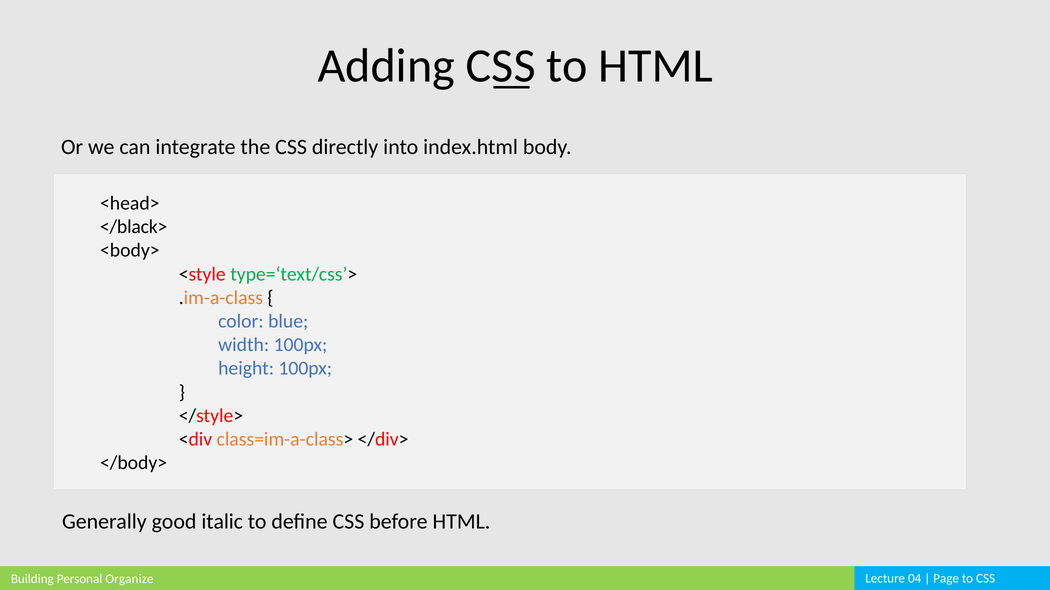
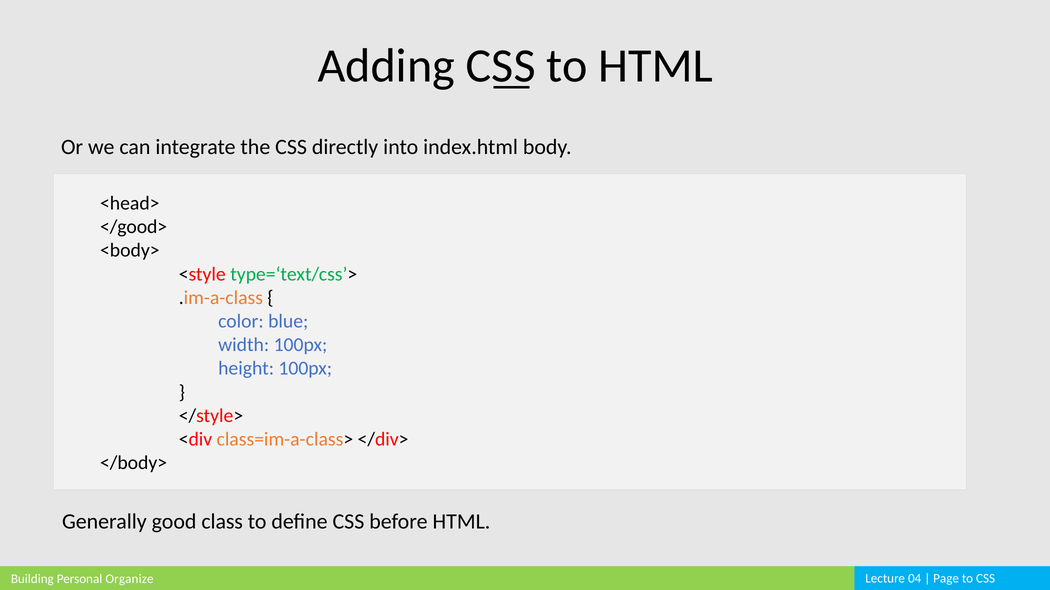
</black>: </black> -> </good>
italic: italic -> class
